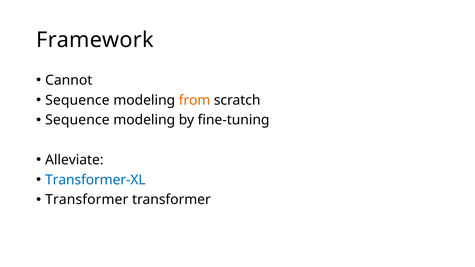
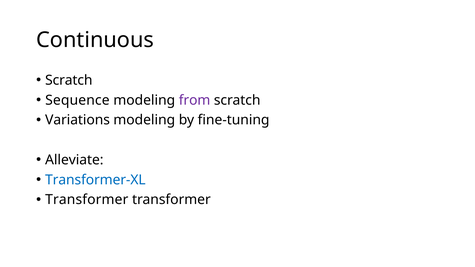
Framework: Framework -> Continuous
Cannot at (69, 80): Cannot -> Scratch
from colour: orange -> purple
Sequence at (77, 120): Sequence -> Variations
